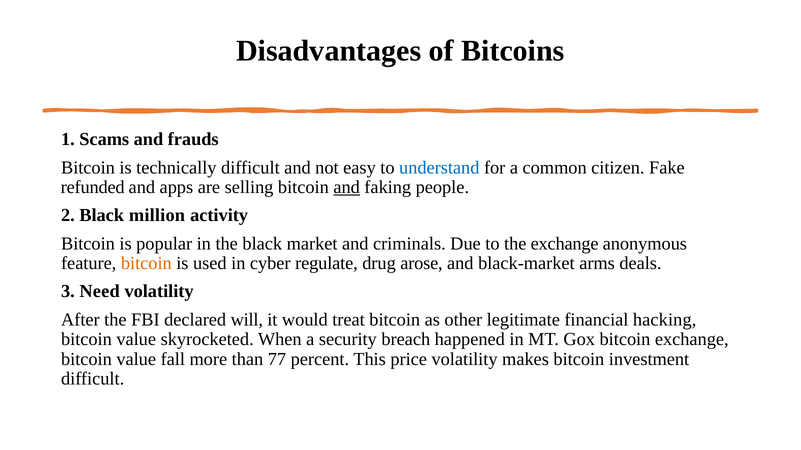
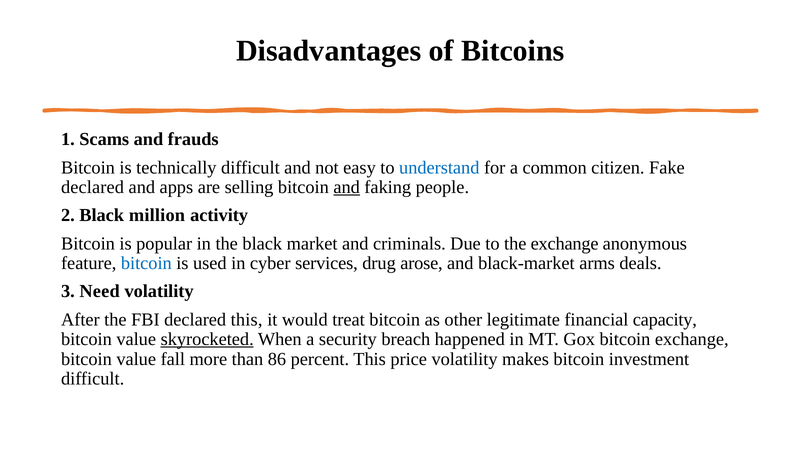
refunded at (93, 187): refunded -> declared
bitcoin at (146, 264) colour: orange -> blue
regulate: regulate -> services
declared will: will -> this
hacking: hacking -> capacity
skyrocketed underline: none -> present
77: 77 -> 86
